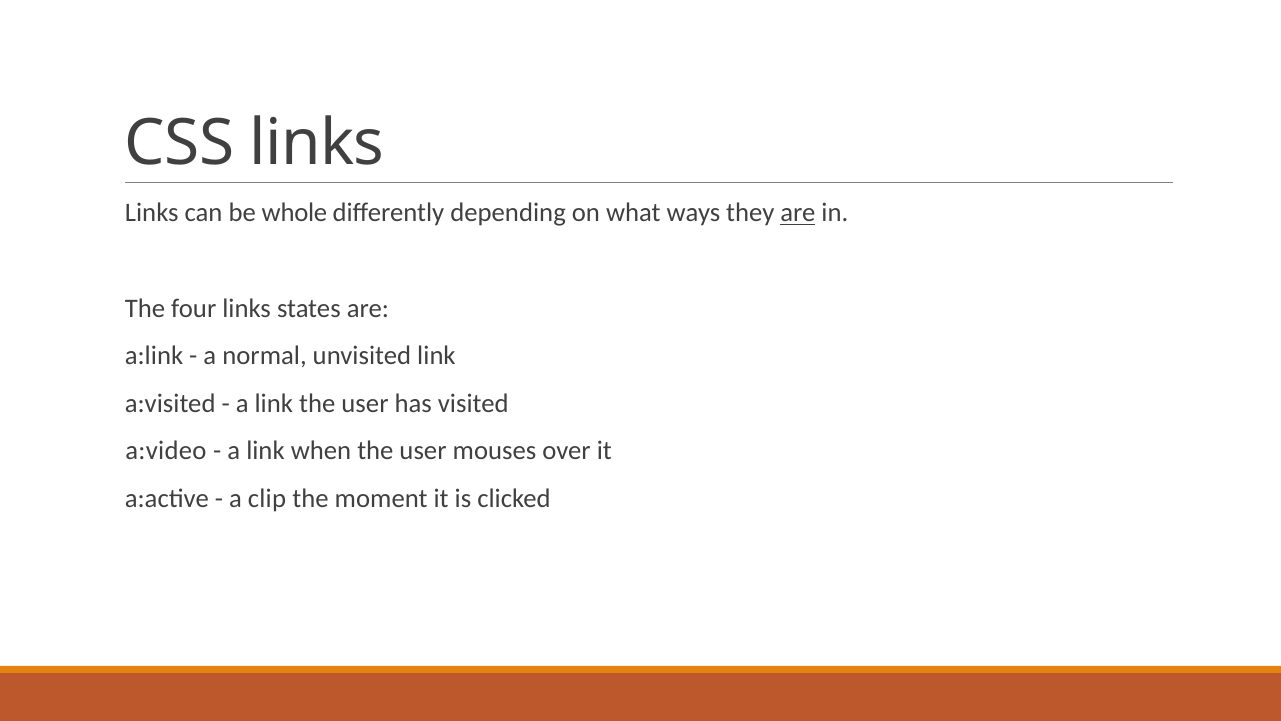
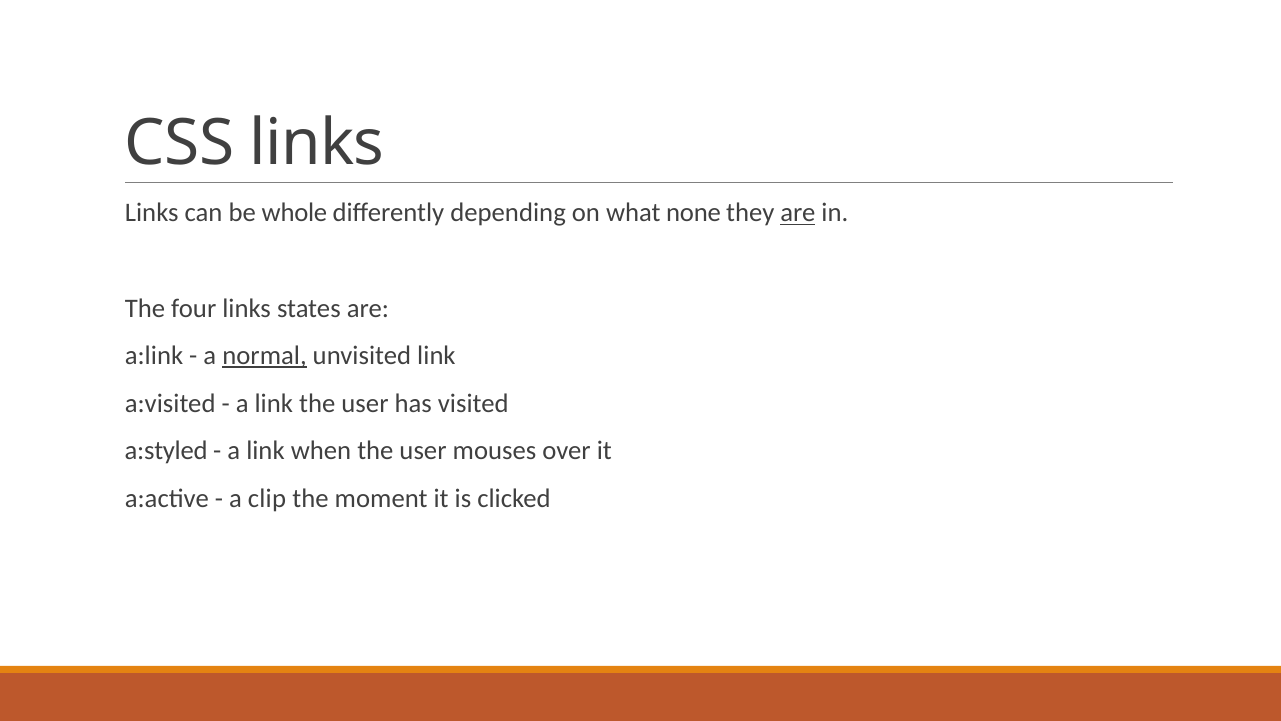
ways: ways -> none
normal underline: none -> present
a:video: a:video -> a:styled
